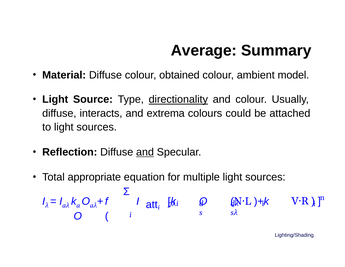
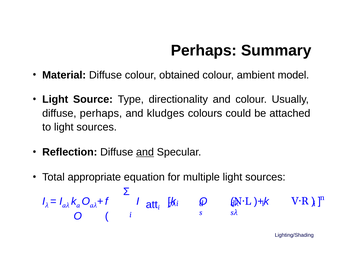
Average at (204, 50): Average -> Perhaps
directionality underline: present -> none
diffuse interacts: interacts -> perhaps
extrema: extrema -> kludges
